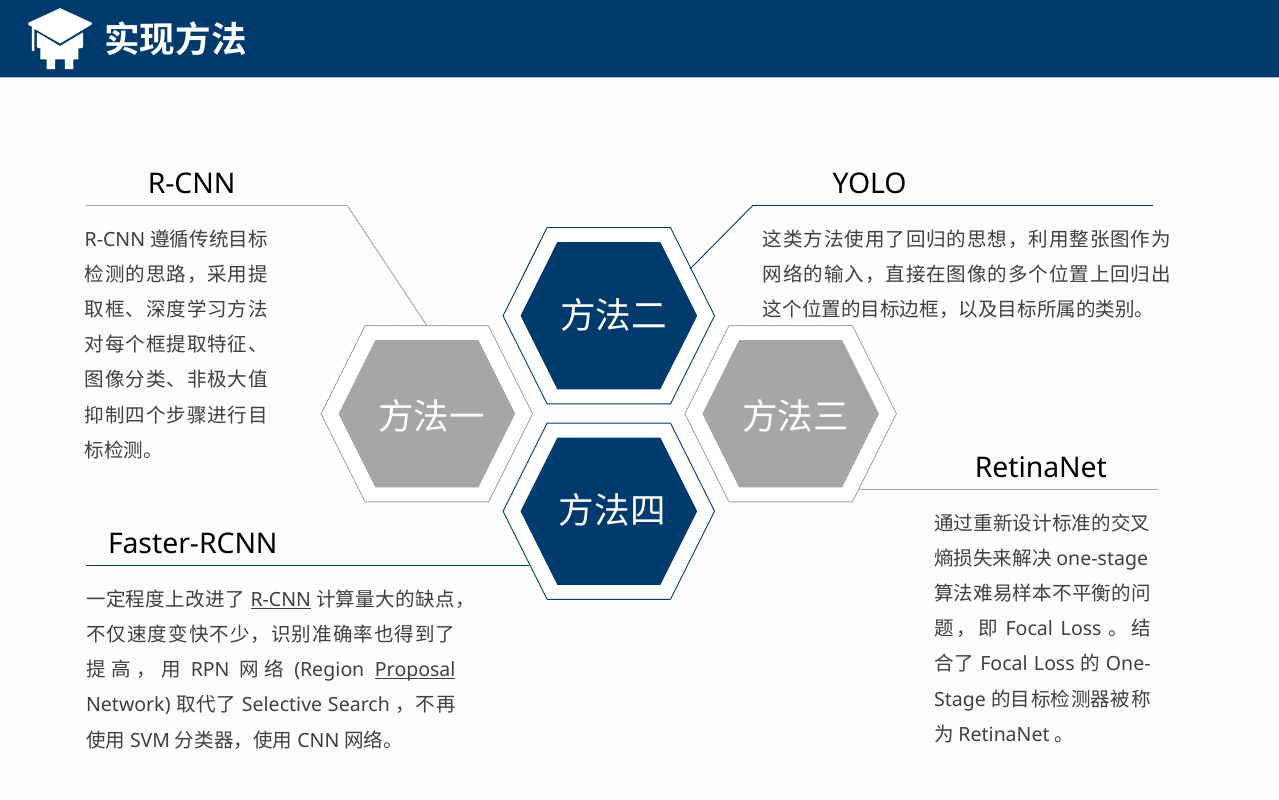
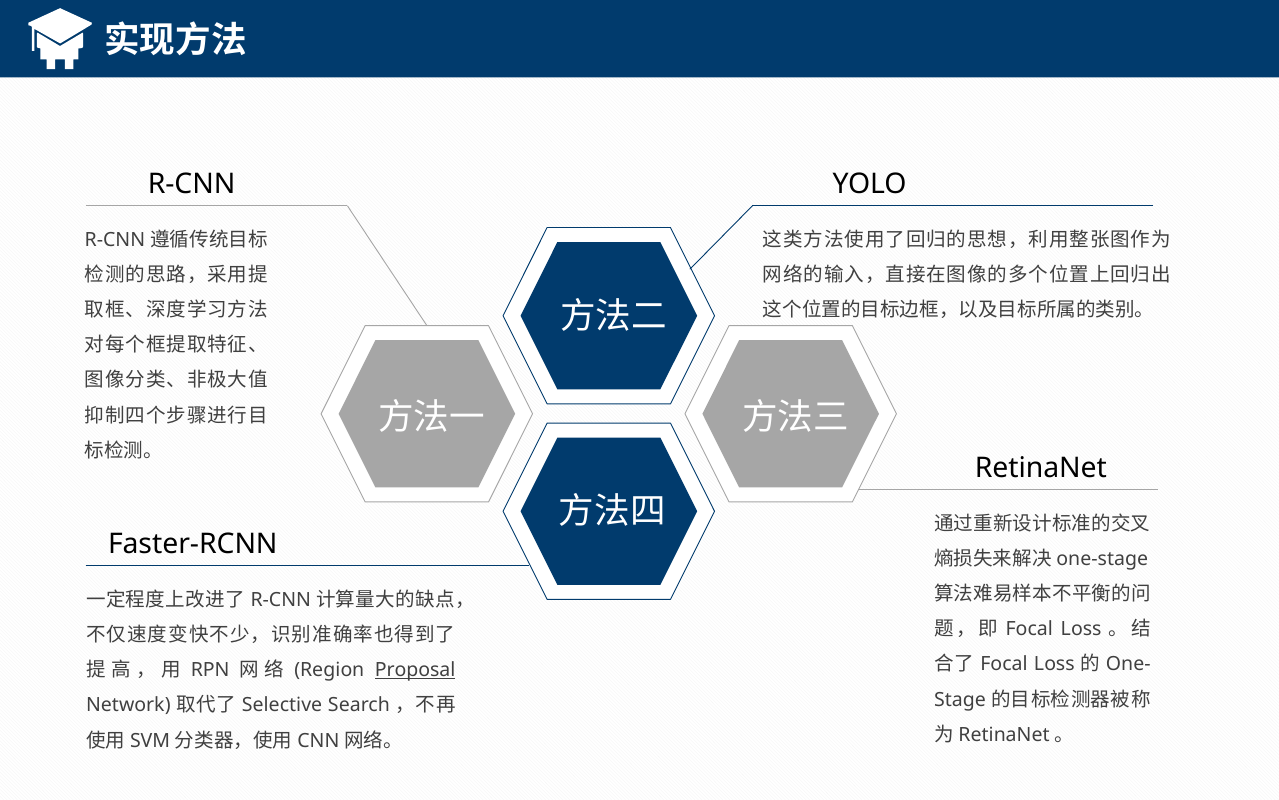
R-CNN at (281, 599) underline: present -> none
